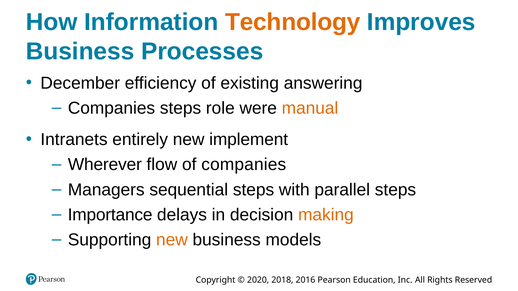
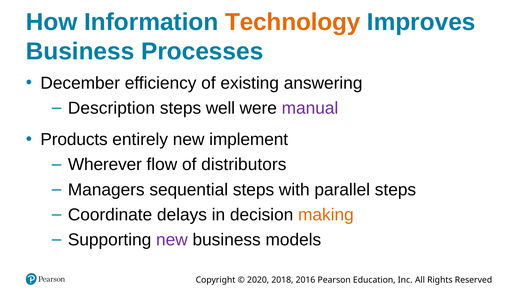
Companies at (111, 108): Companies -> Description
role: role -> well
manual colour: orange -> purple
Intranets: Intranets -> Products
of companies: companies -> distributors
Importance: Importance -> Coordinate
new at (172, 240) colour: orange -> purple
